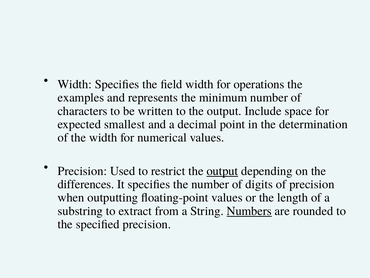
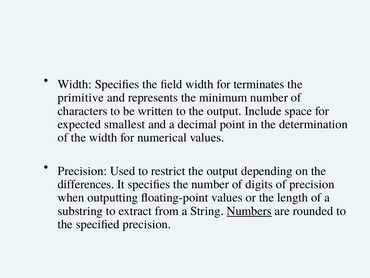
operations: operations -> terminates
examples: examples -> primitive
output at (222, 171) underline: present -> none
